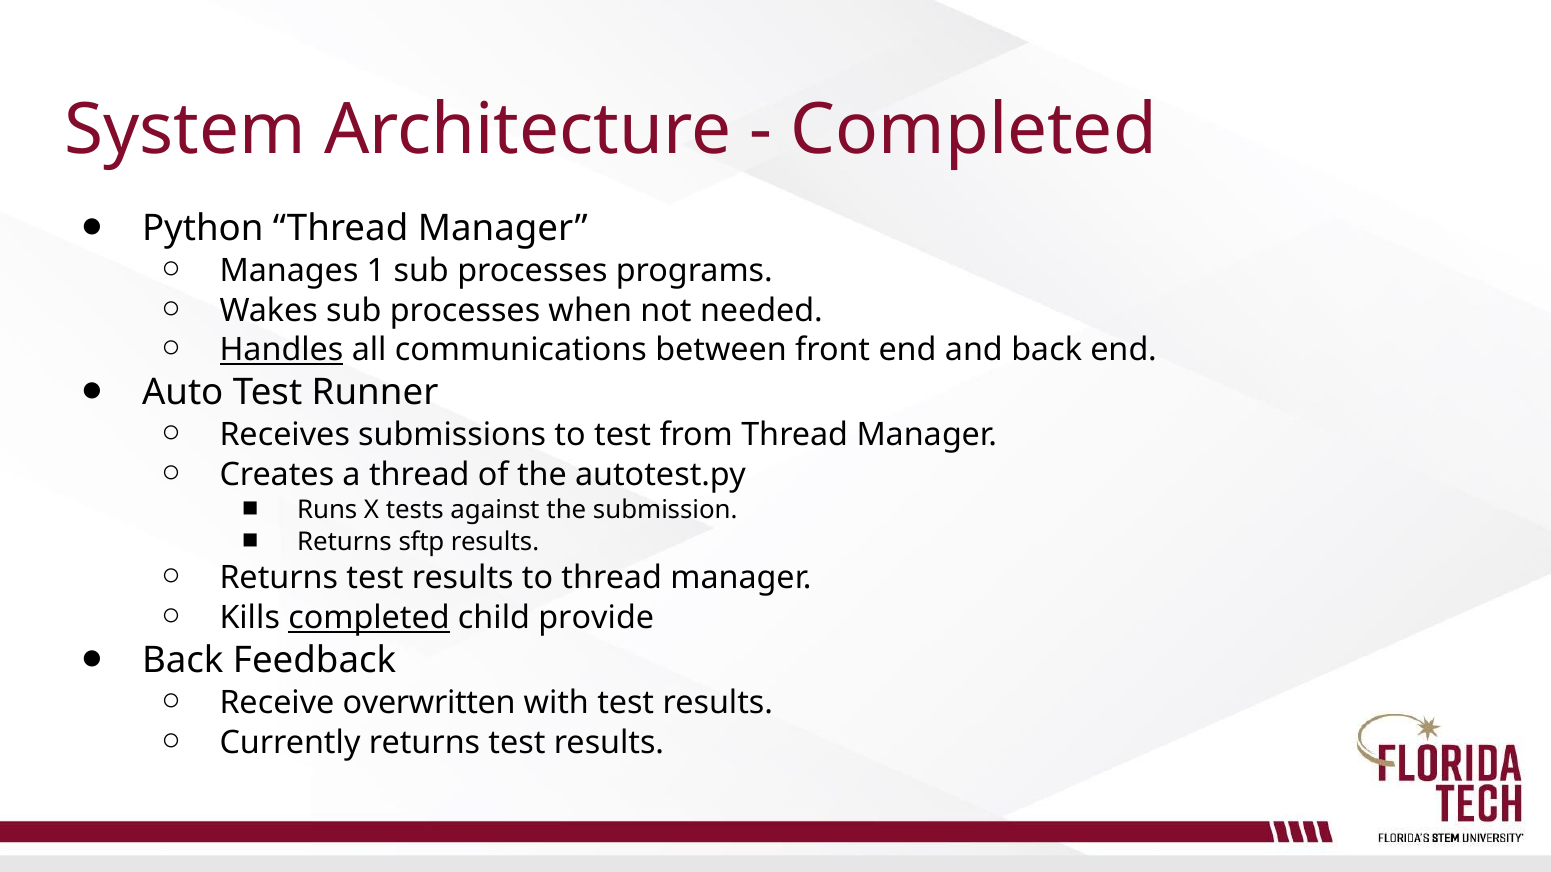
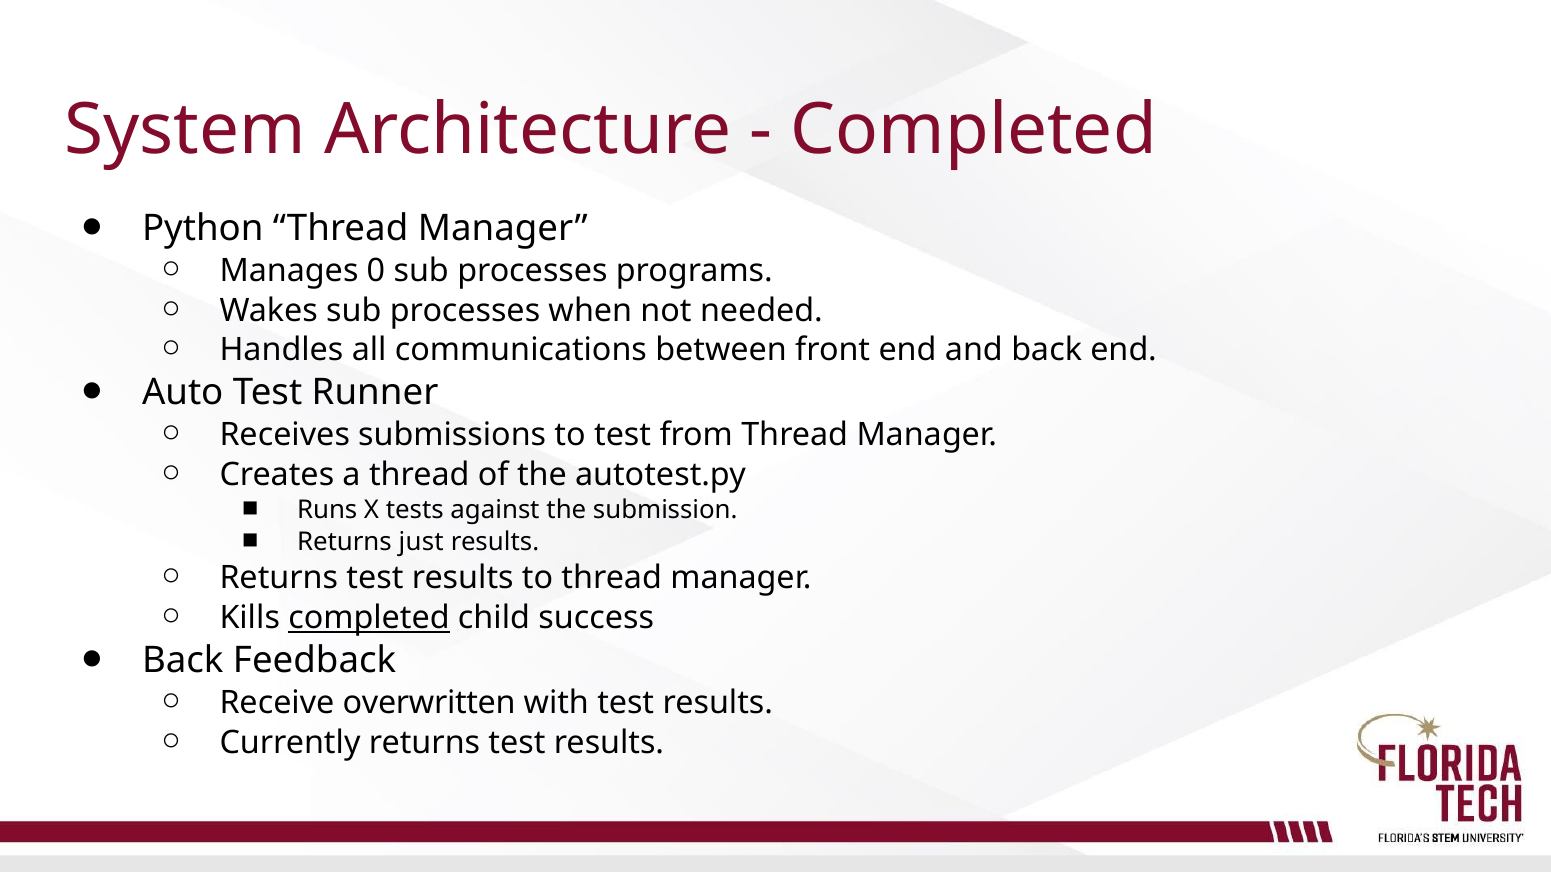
1: 1 -> 0
Handles underline: present -> none
sftp: sftp -> just
provide: provide -> success
